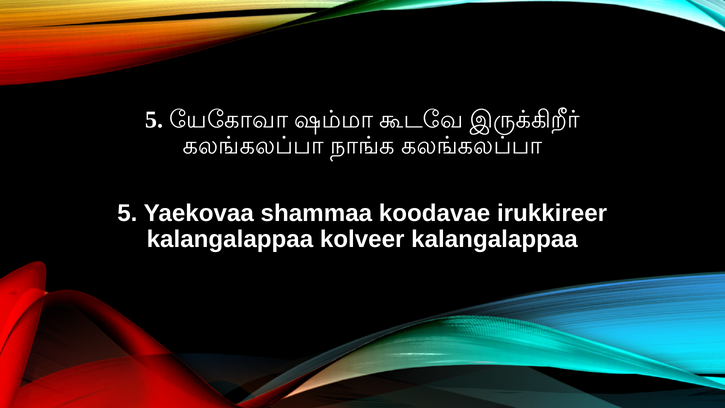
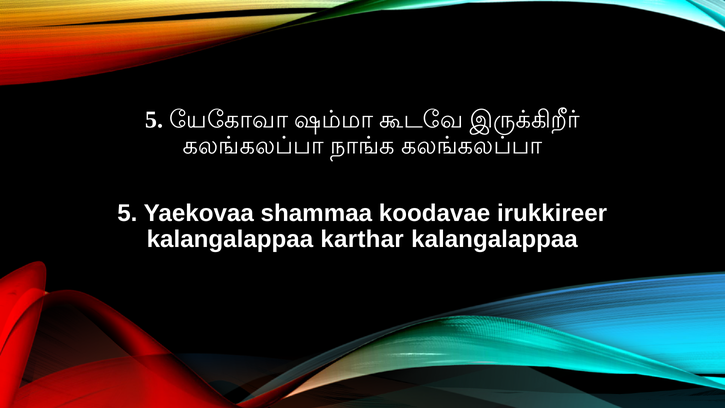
kolveer: kolveer -> karthar
